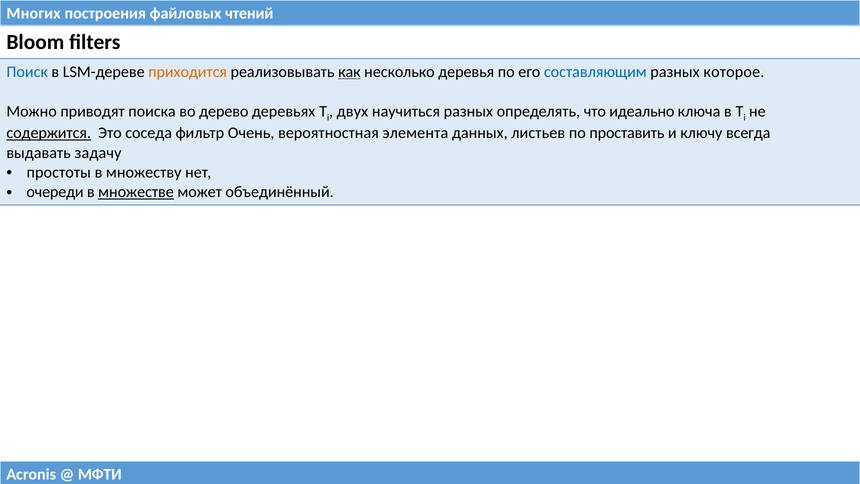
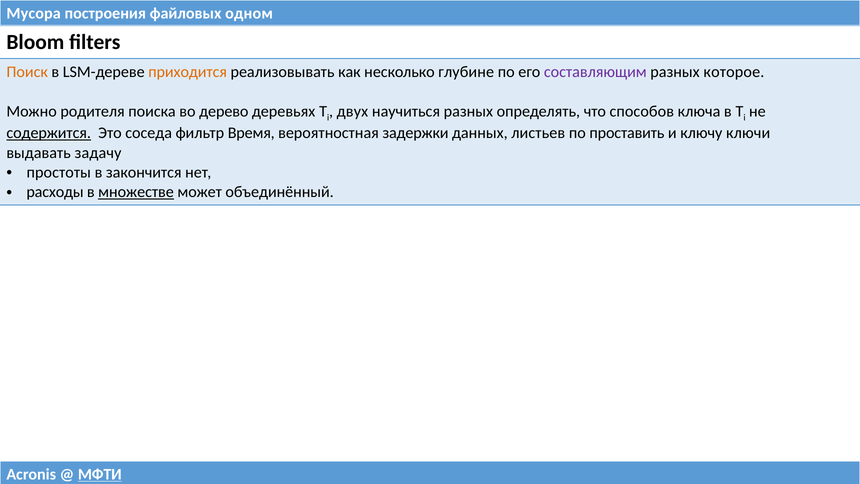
Многих: Многих -> Мусора
чтений: чтений -> одном
Поиск colour: blue -> orange
как underline: present -> none
деревья: деревья -> глубине
составляющим colour: blue -> purple
приводят: приводят -> родителя
идеально: идеально -> способов
Очень: Очень -> Время
элемента: элемента -> задержки
всегда: всегда -> ключи
множеству: множеству -> закончится
очереди: очереди -> расходы
МФТИ underline: none -> present
